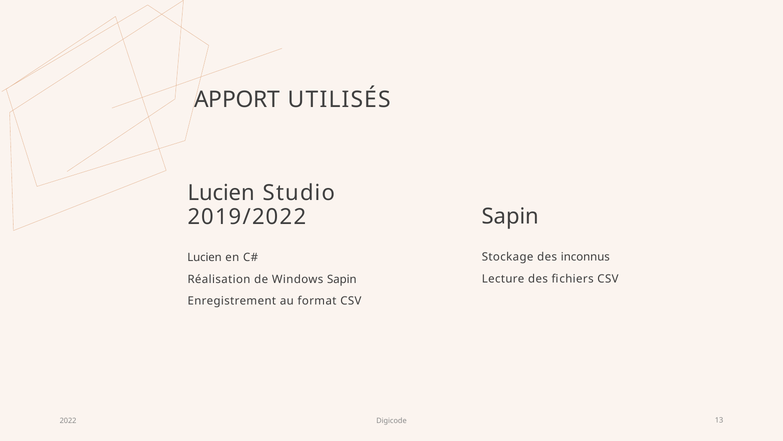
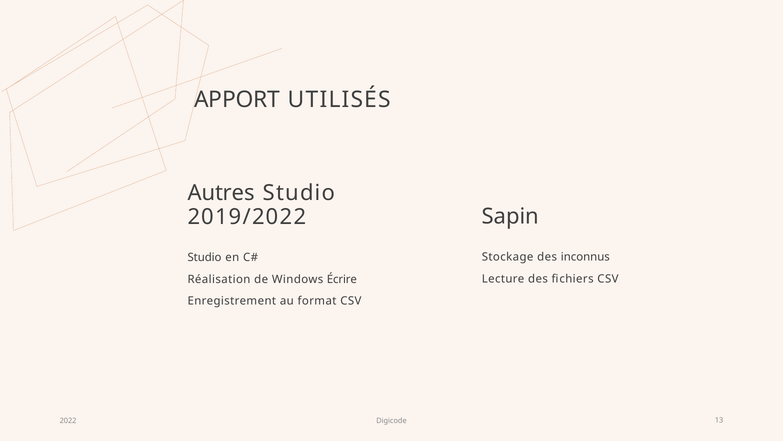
Lucien at (221, 193): Lucien -> Autres
Lucien at (205, 257): Lucien -> Studio
Windows Sapin: Sapin -> Écrire
